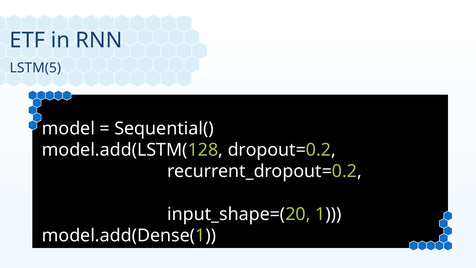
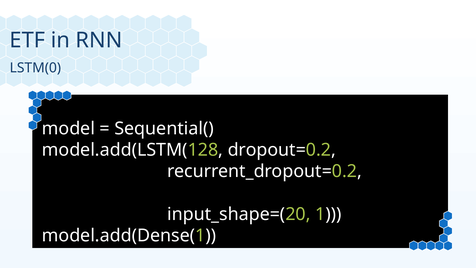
LSTM(5: LSTM(5 -> LSTM(0
